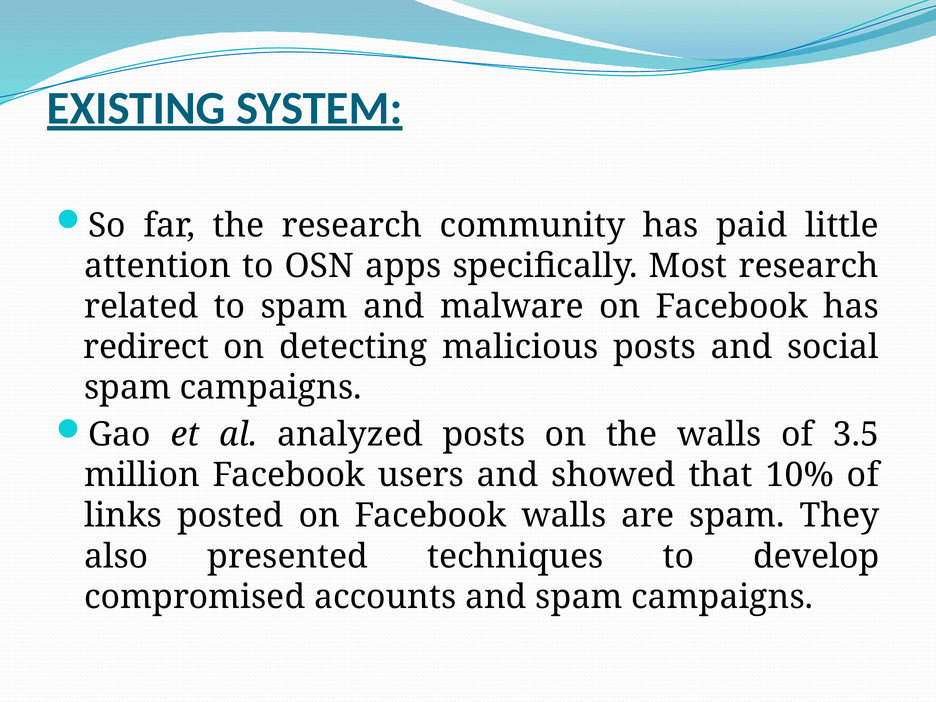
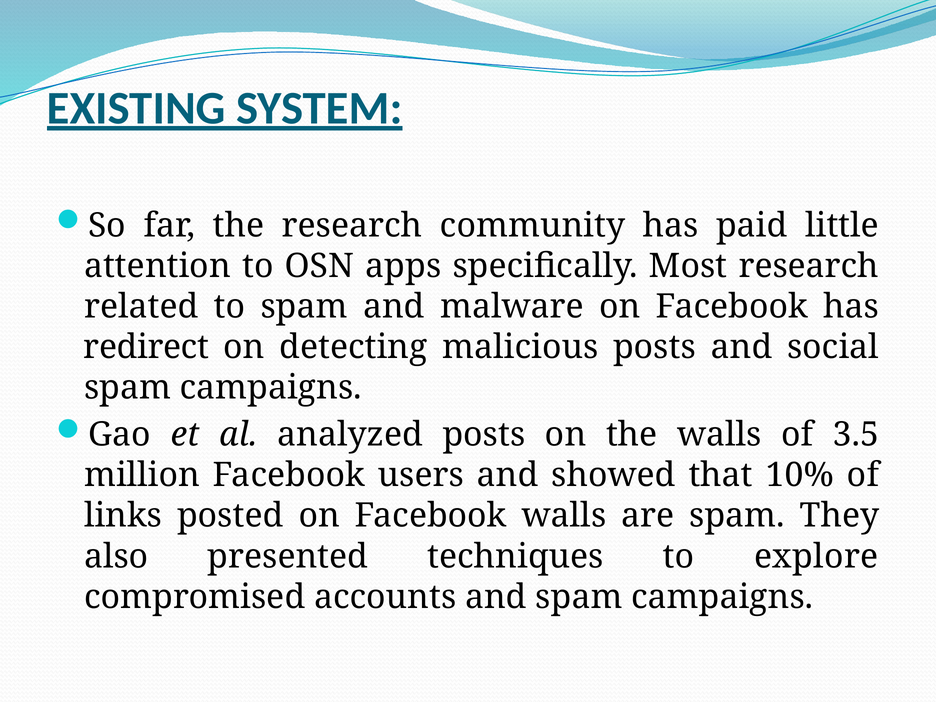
develop: develop -> explore
